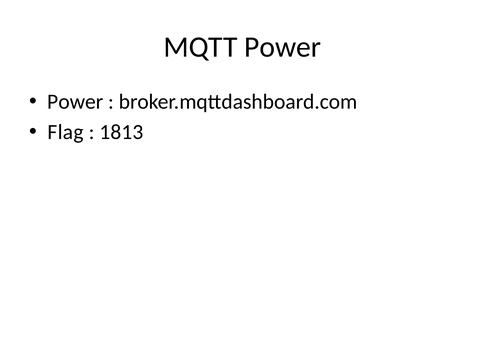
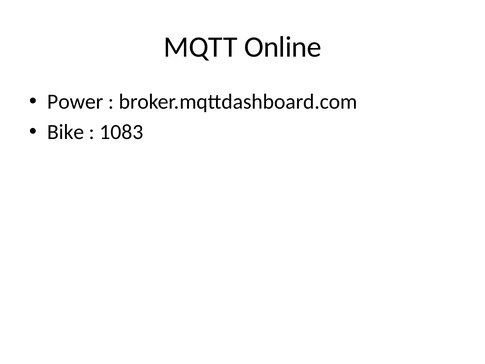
MQTT Power: Power -> Online
Flag: Flag -> Bike
1813: 1813 -> 1083
